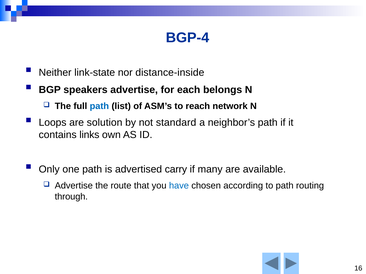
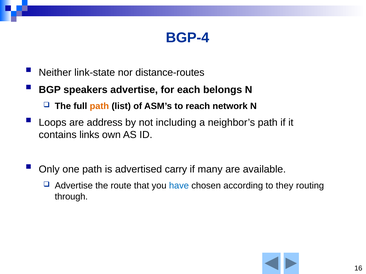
distance-inside: distance-inside -> distance-routes
path at (99, 106) colour: blue -> orange
solution: solution -> address
standard: standard -> including
to path: path -> they
